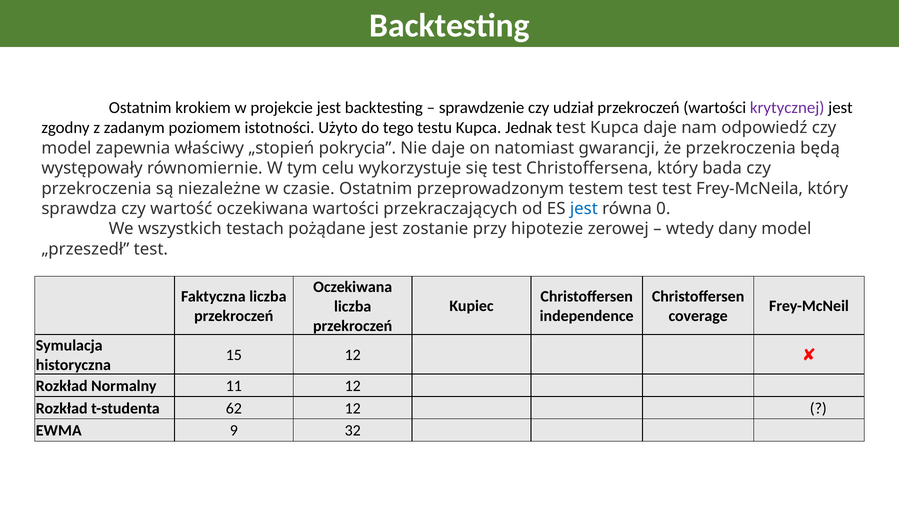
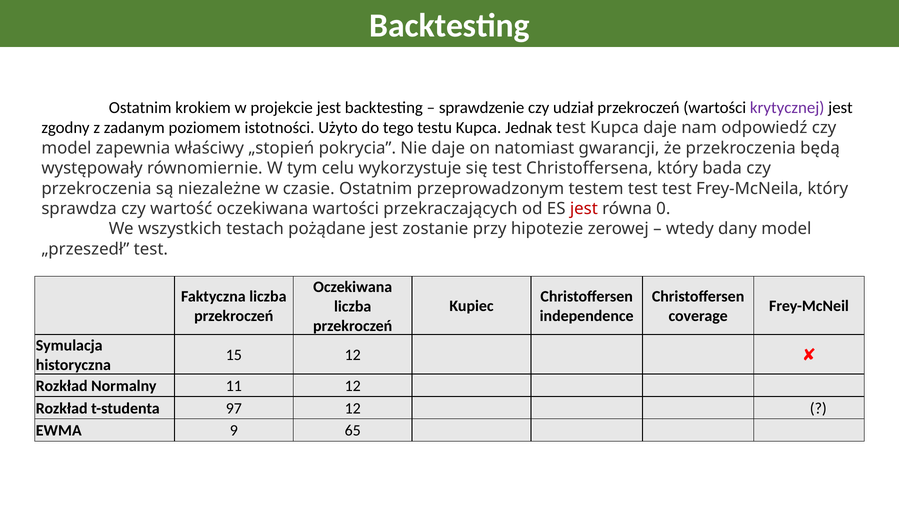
jest at (584, 209) colour: blue -> red
62: 62 -> 97
32: 32 -> 65
